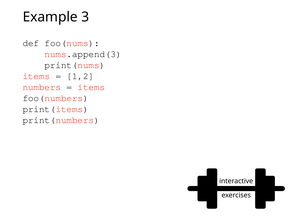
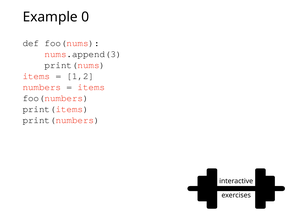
3: 3 -> 0
